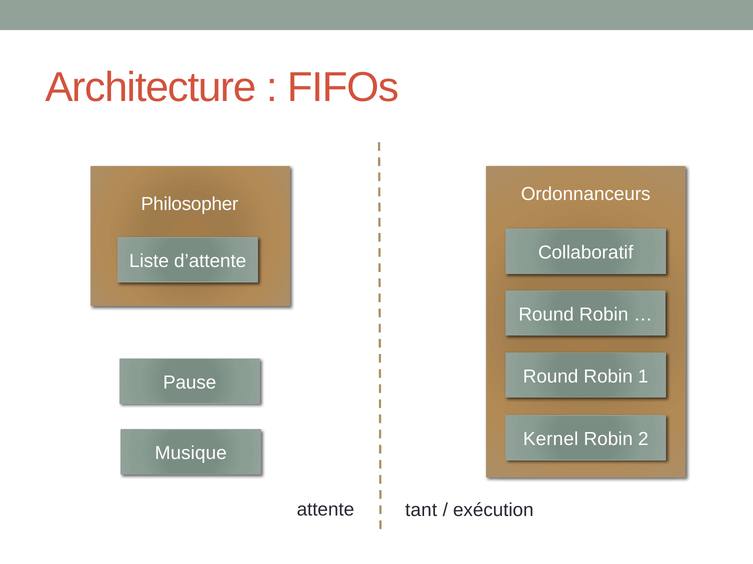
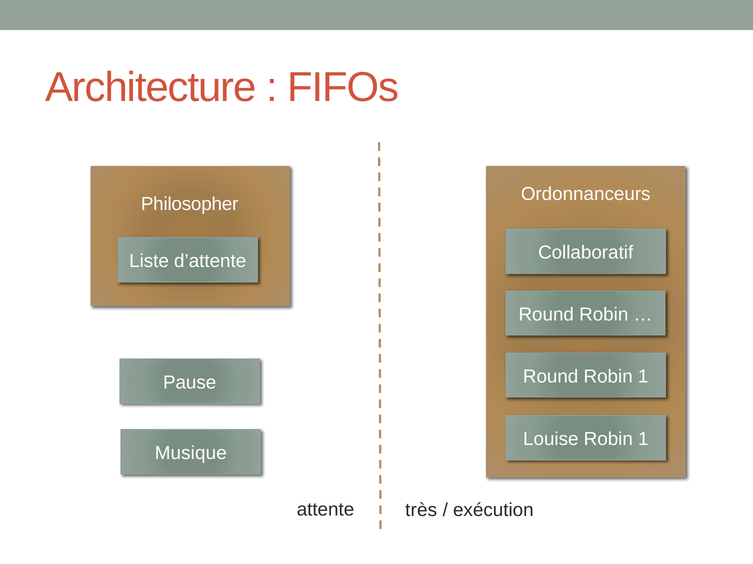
Kernel: Kernel -> Louise
2 at (643, 440): 2 -> 1
tant: tant -> très
